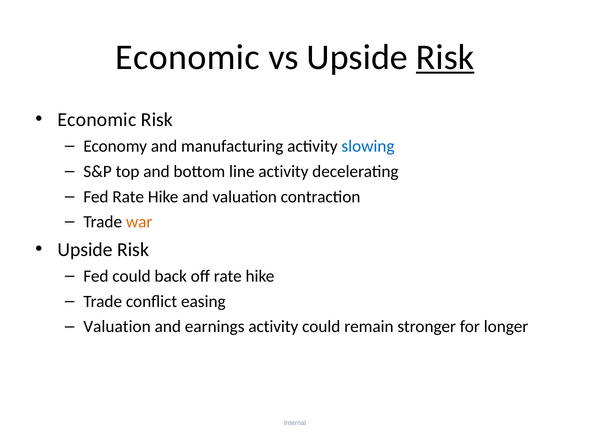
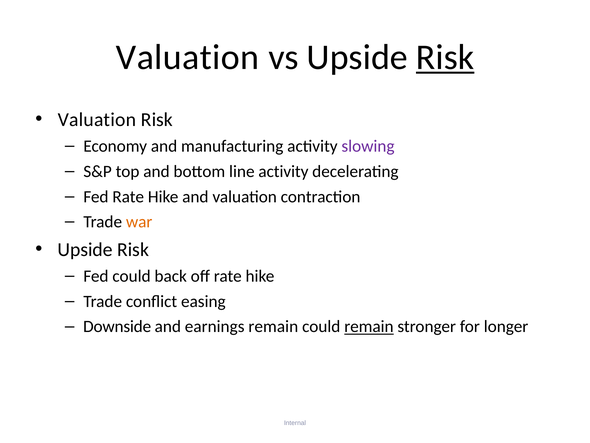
Economic at (188, 57): Economic -> Valuation
Economic at (97, 119): Economic -> Valuation
slowing colour: blue -> purple
Valuation at (117, 326): Valuation -> Downside
earnings activity: activity -> remain
remain at (369, 326) underline: none -> present
